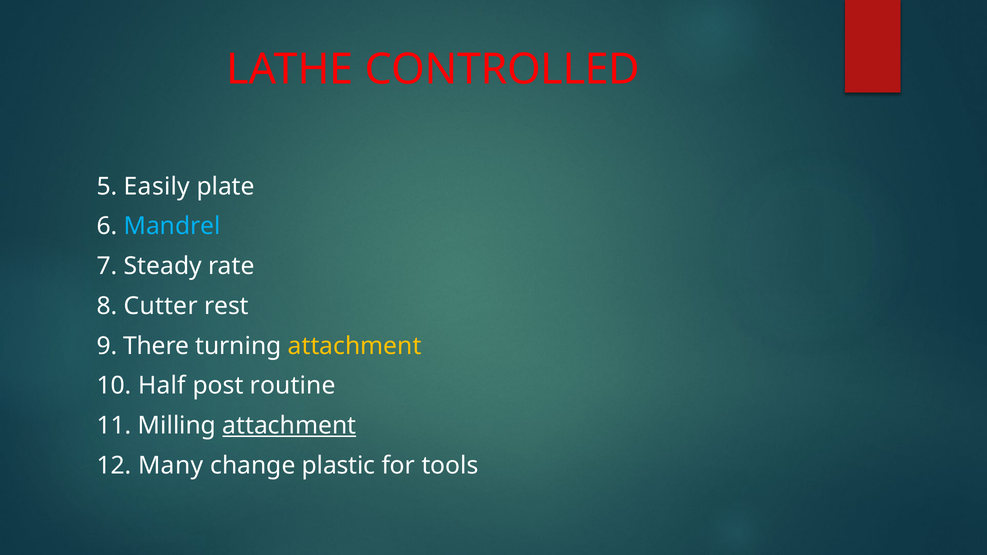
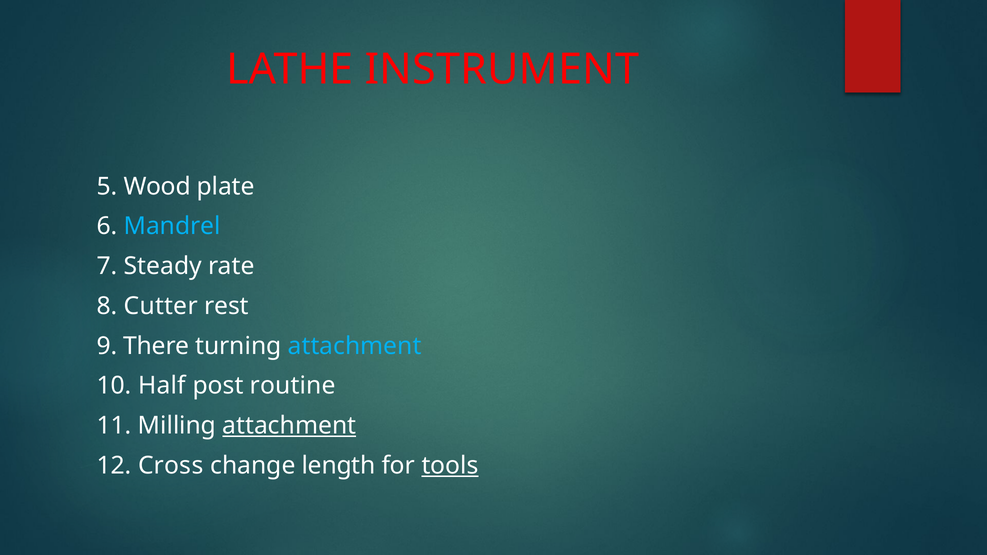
CONTROLLED: CONTROLLED -> INSTRUMENT
Easily: Easily -> Wood
attachment at (355, 346) colour: yellow -> light blue
Many: Many -> Cross
plastic: plastic -> length
tools underline: none -> present
